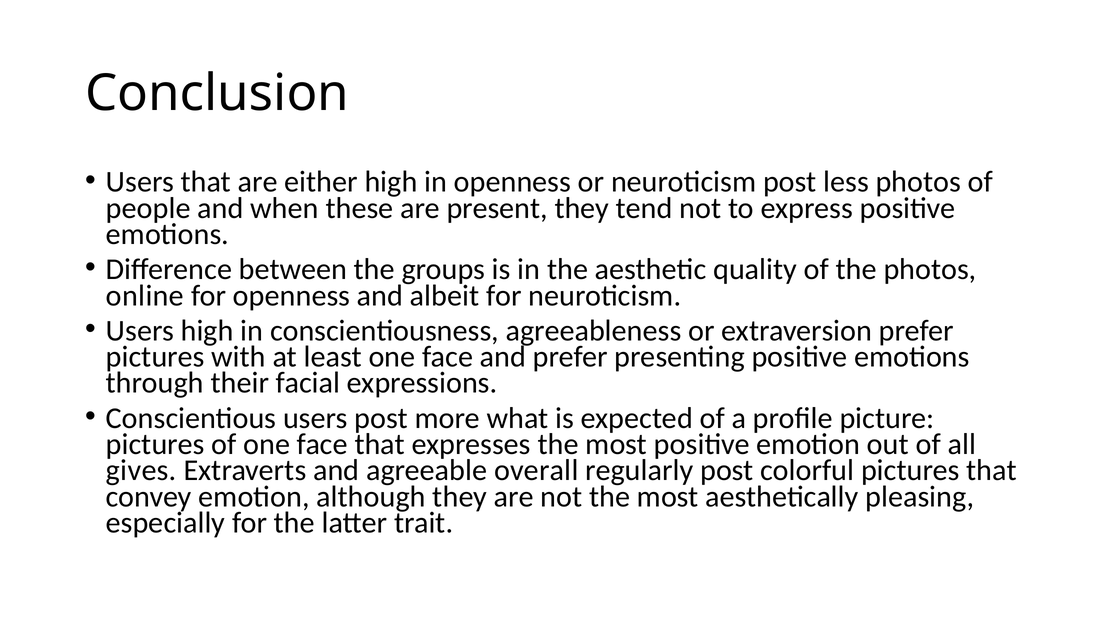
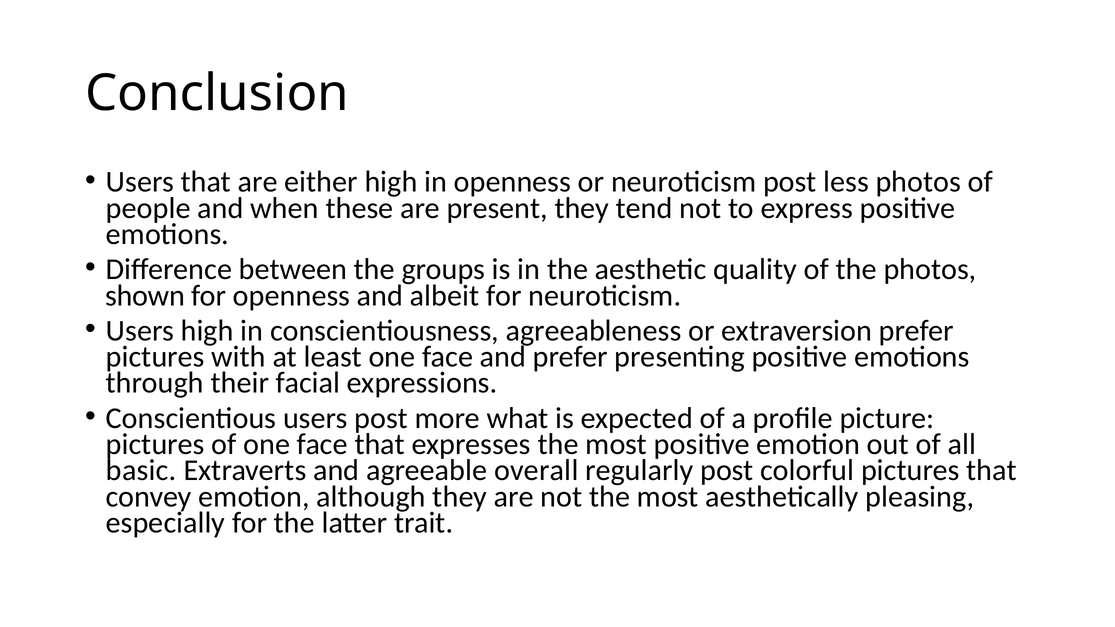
online: online -> shown
gives: gives -> basic
